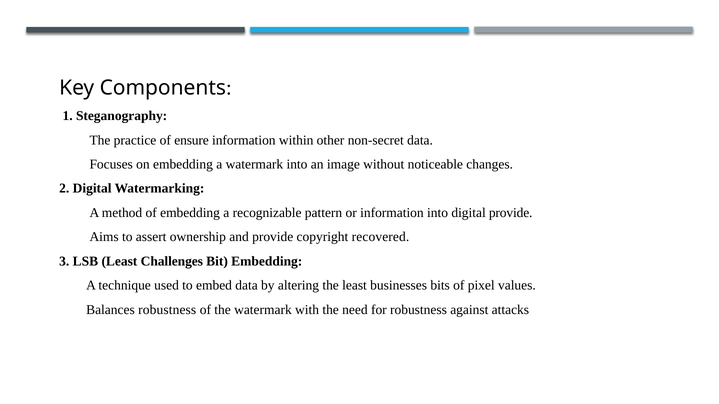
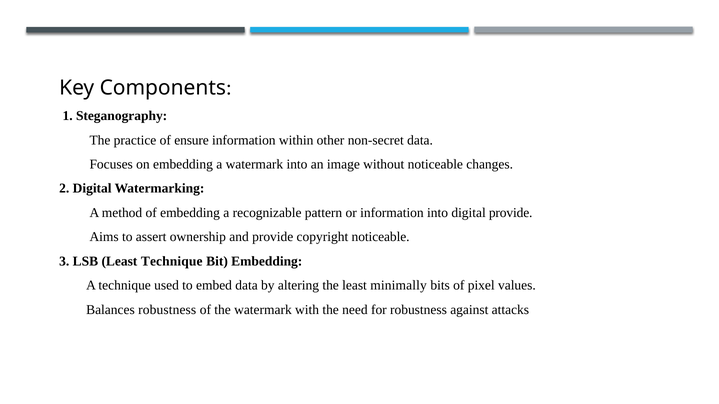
copyright recovered: recovered -> noticeable
Least Challenges: Challenges -> Technique
businesses: businesses -> minimally
